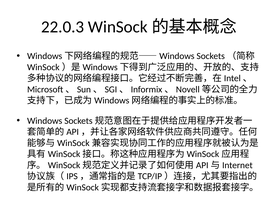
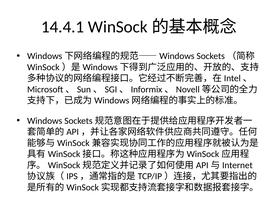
22.0.3: 22.0.3 -> 14.4.1
